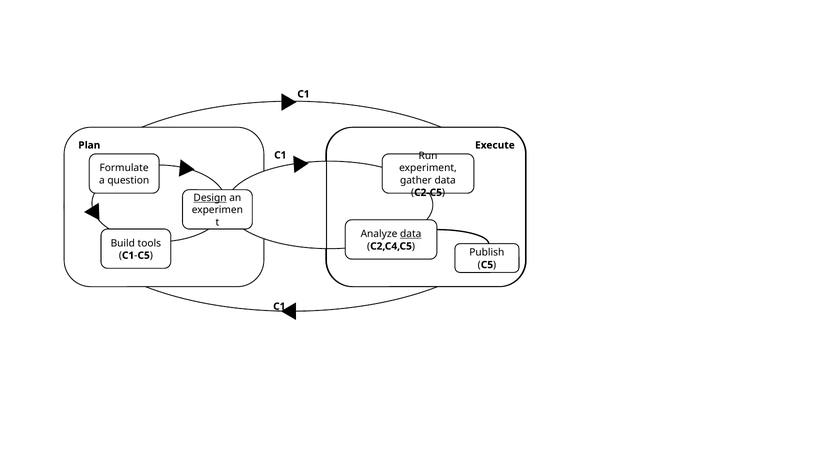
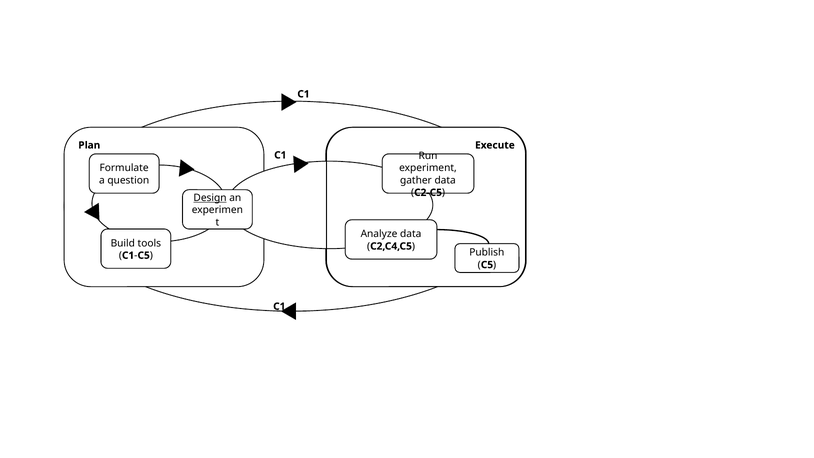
data at (411, 234) underline: present -> none
